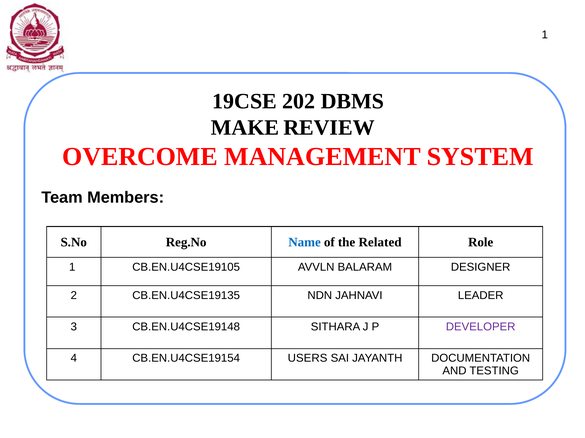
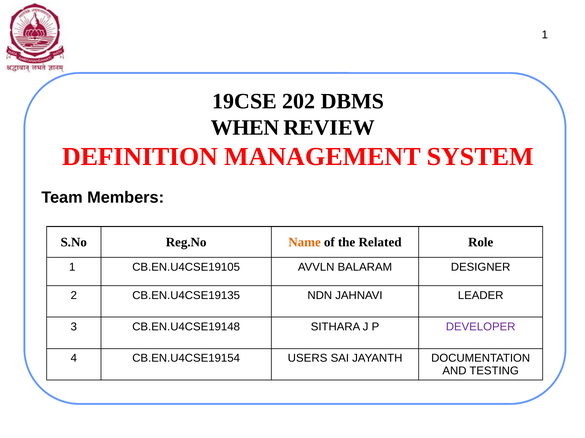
MAKE: MAKE -> WHEN
OVERCOME: OVERCOME -> DEFINITION
Name colour: blue -> orange
